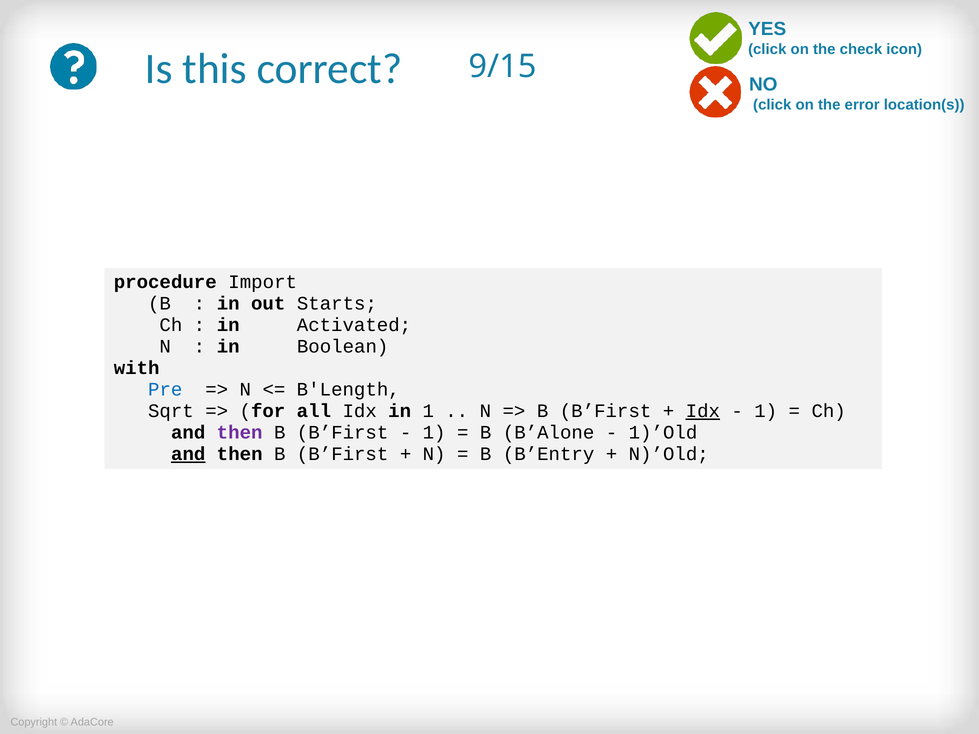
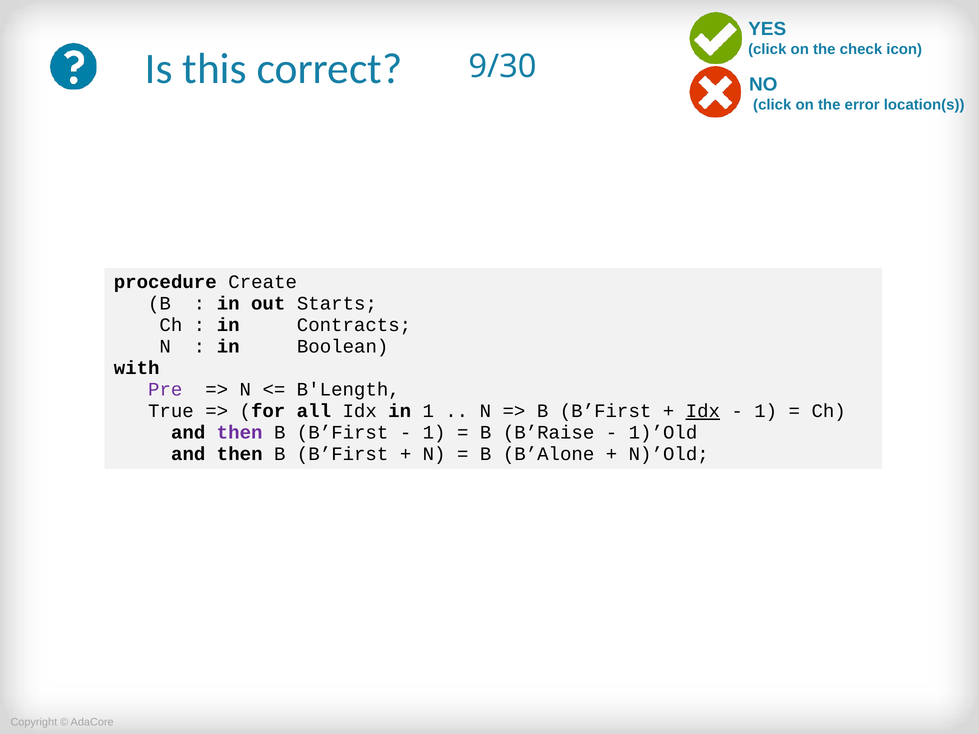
9/15: 9/15 -> 9/30
Import: Import -> Create
Activated: Activated -> Contracts
Pre colour: blue -> purple
Sqrt: Sqrt -> True
B’Alone: B’Alone -> B’Raise
and at (188, 454) underline: present -> none
B’Entry: B’Entry -> B’Alone
